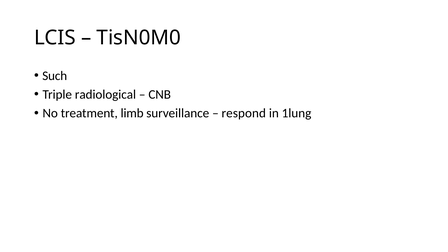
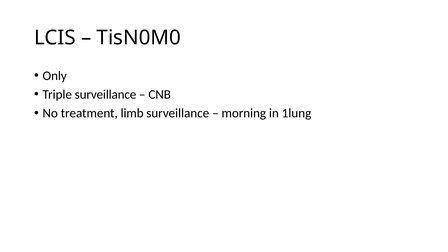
Such: Such -> Only
Triple radiological: radiological -> surveillance
respond: respond -> morning
